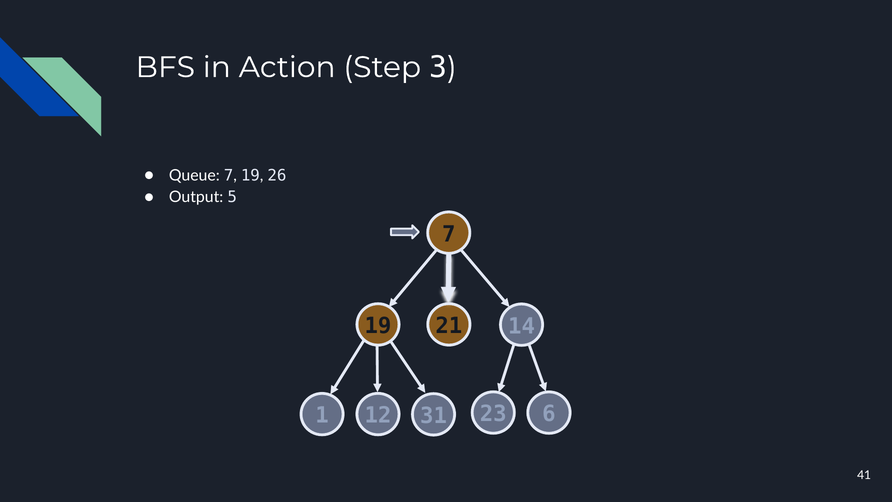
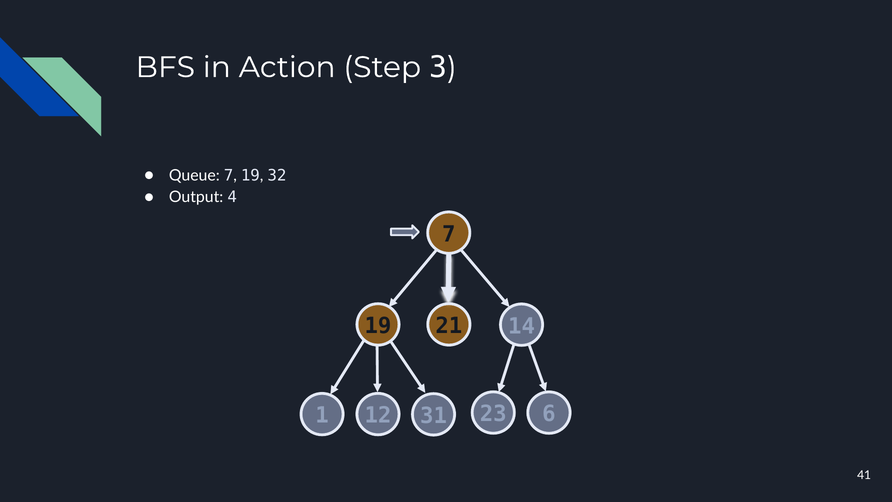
26: 26 -> 32
5: 5 -> 4
